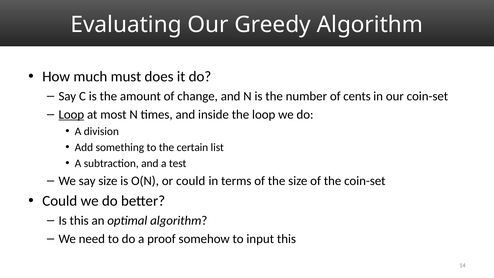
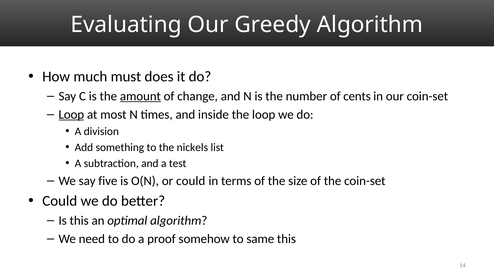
amount underline: none -> present
certain: certain -> nickels
say size: size -> five
input: input -> same
